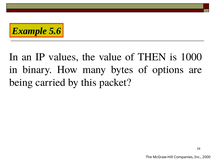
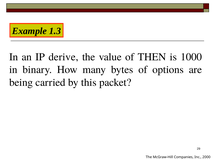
5.6: 5.6 -> 1.3
values: values -> derive
